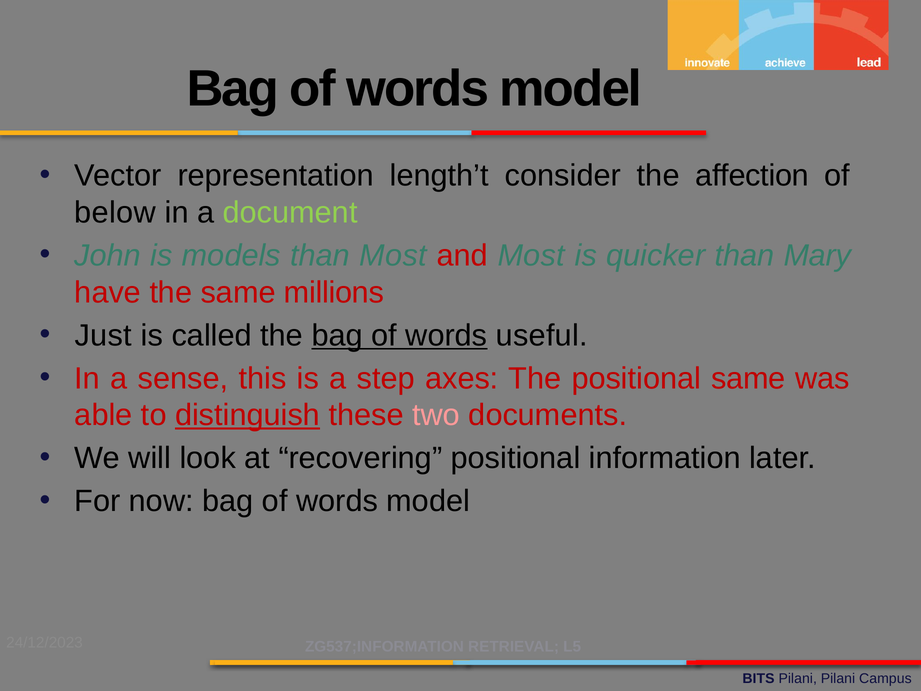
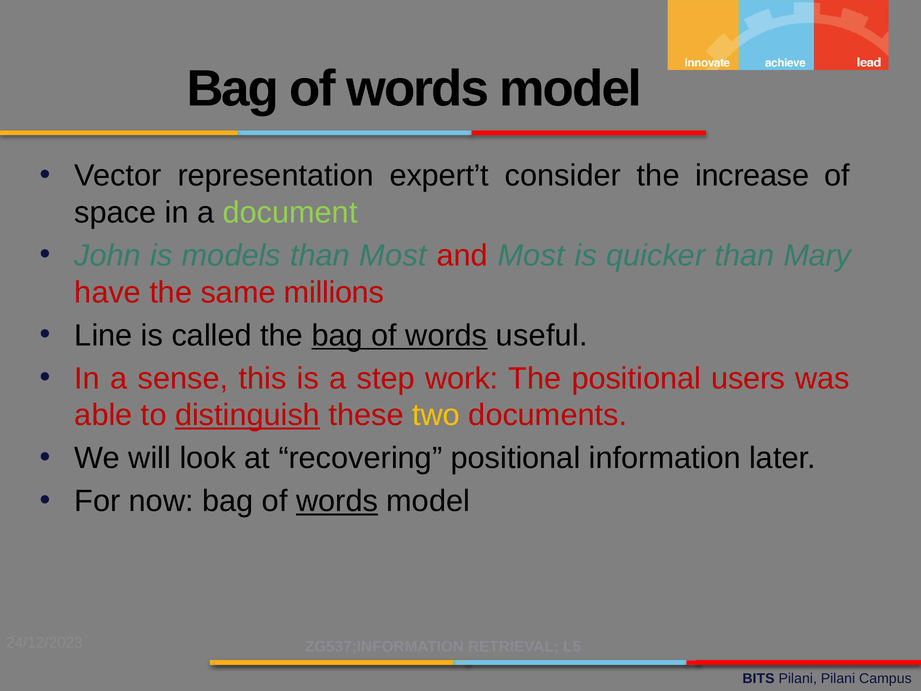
length’t: length’t -> expert’t
affection: affection -> increase
below: below -> space
Just: Just -> Line
axes: axes -> work
positional same: same -> users
two colour: pink -> yellow
words at (337, 501) underline: none -> present
